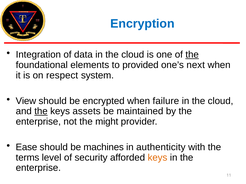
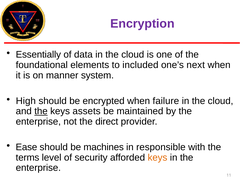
Encryption colour: blue -> purple
Integration: Integration -> Essentially
the at (192, 55) underline: present -> none
provided: provided -> included
respect: respect -> manner
View: View -> High
might: might -> direct
authenticity: authenticity -> responsible
